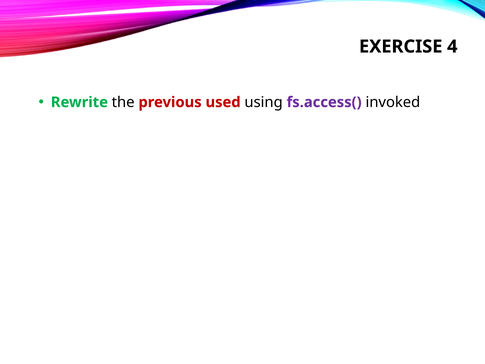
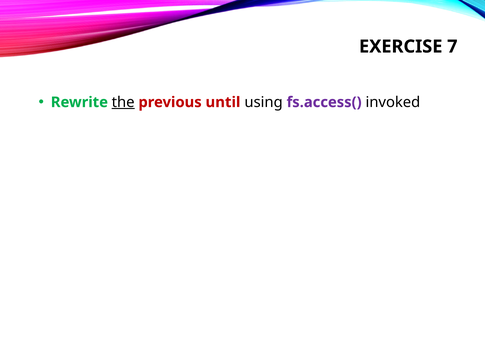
4: 4 -> 7
the underline: none -> present
used: used -> until
